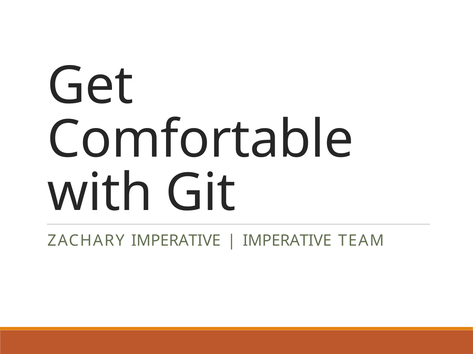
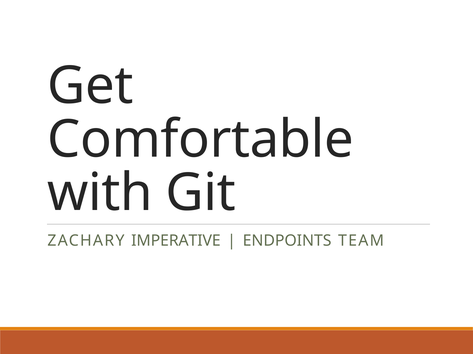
IMPERATIVE at (287, 241): IMPERATIVE -> ENDPOINTS
